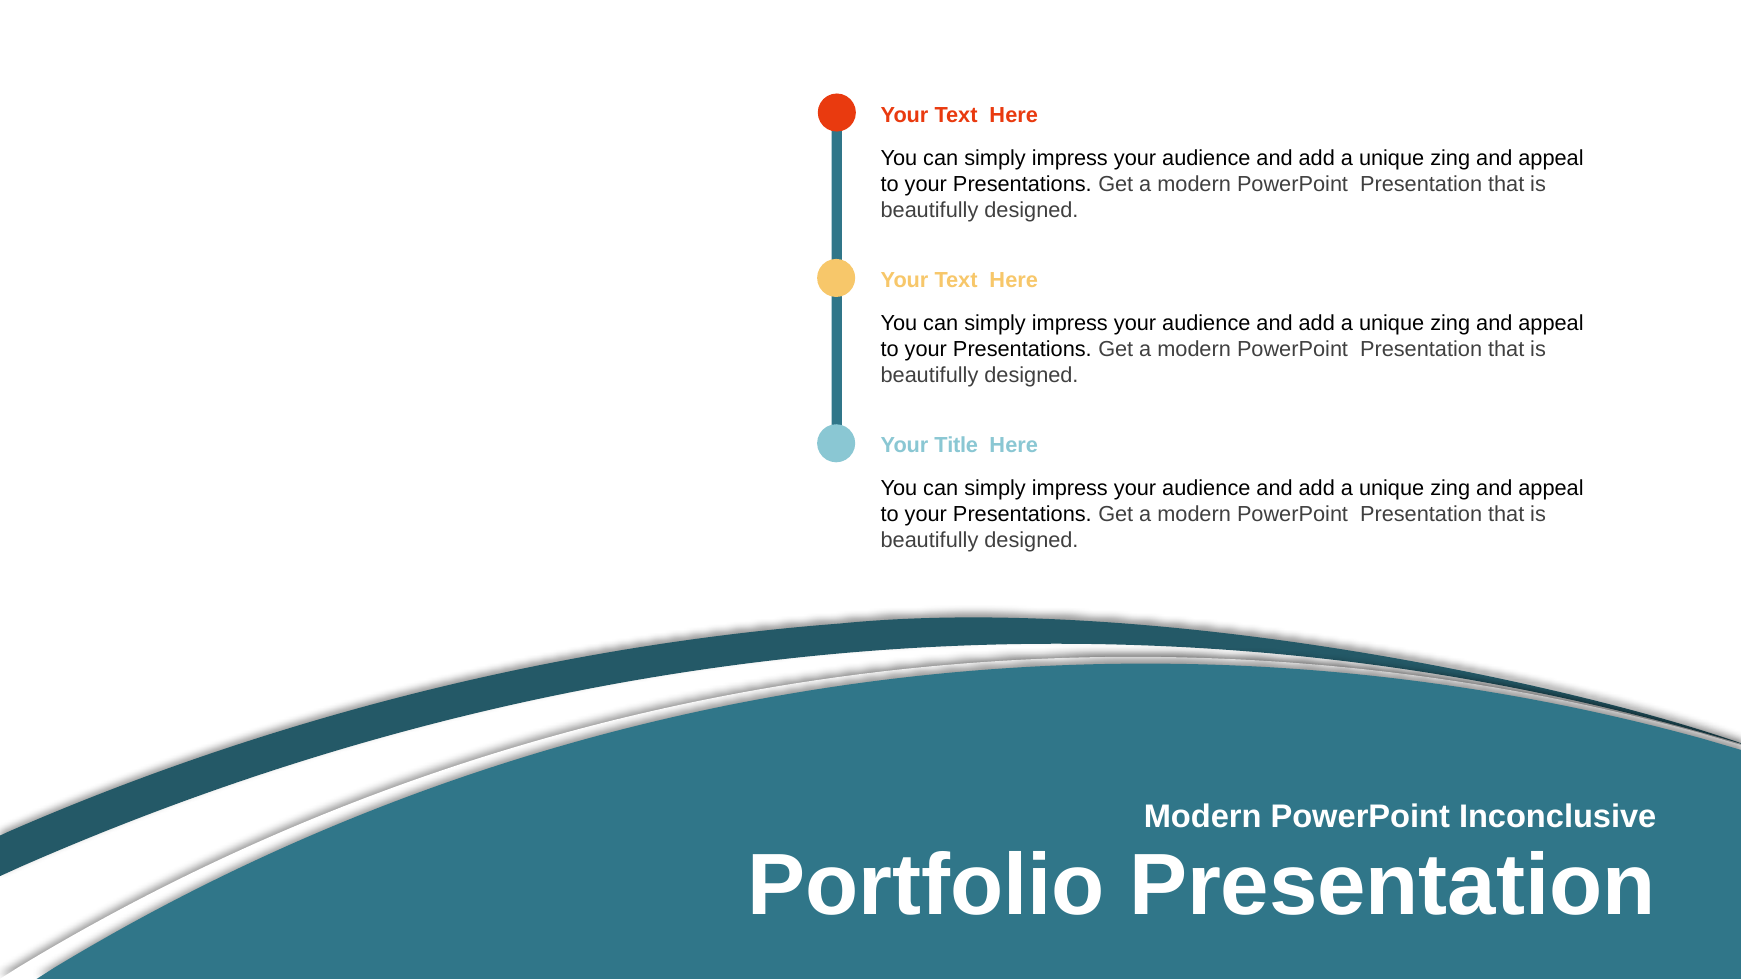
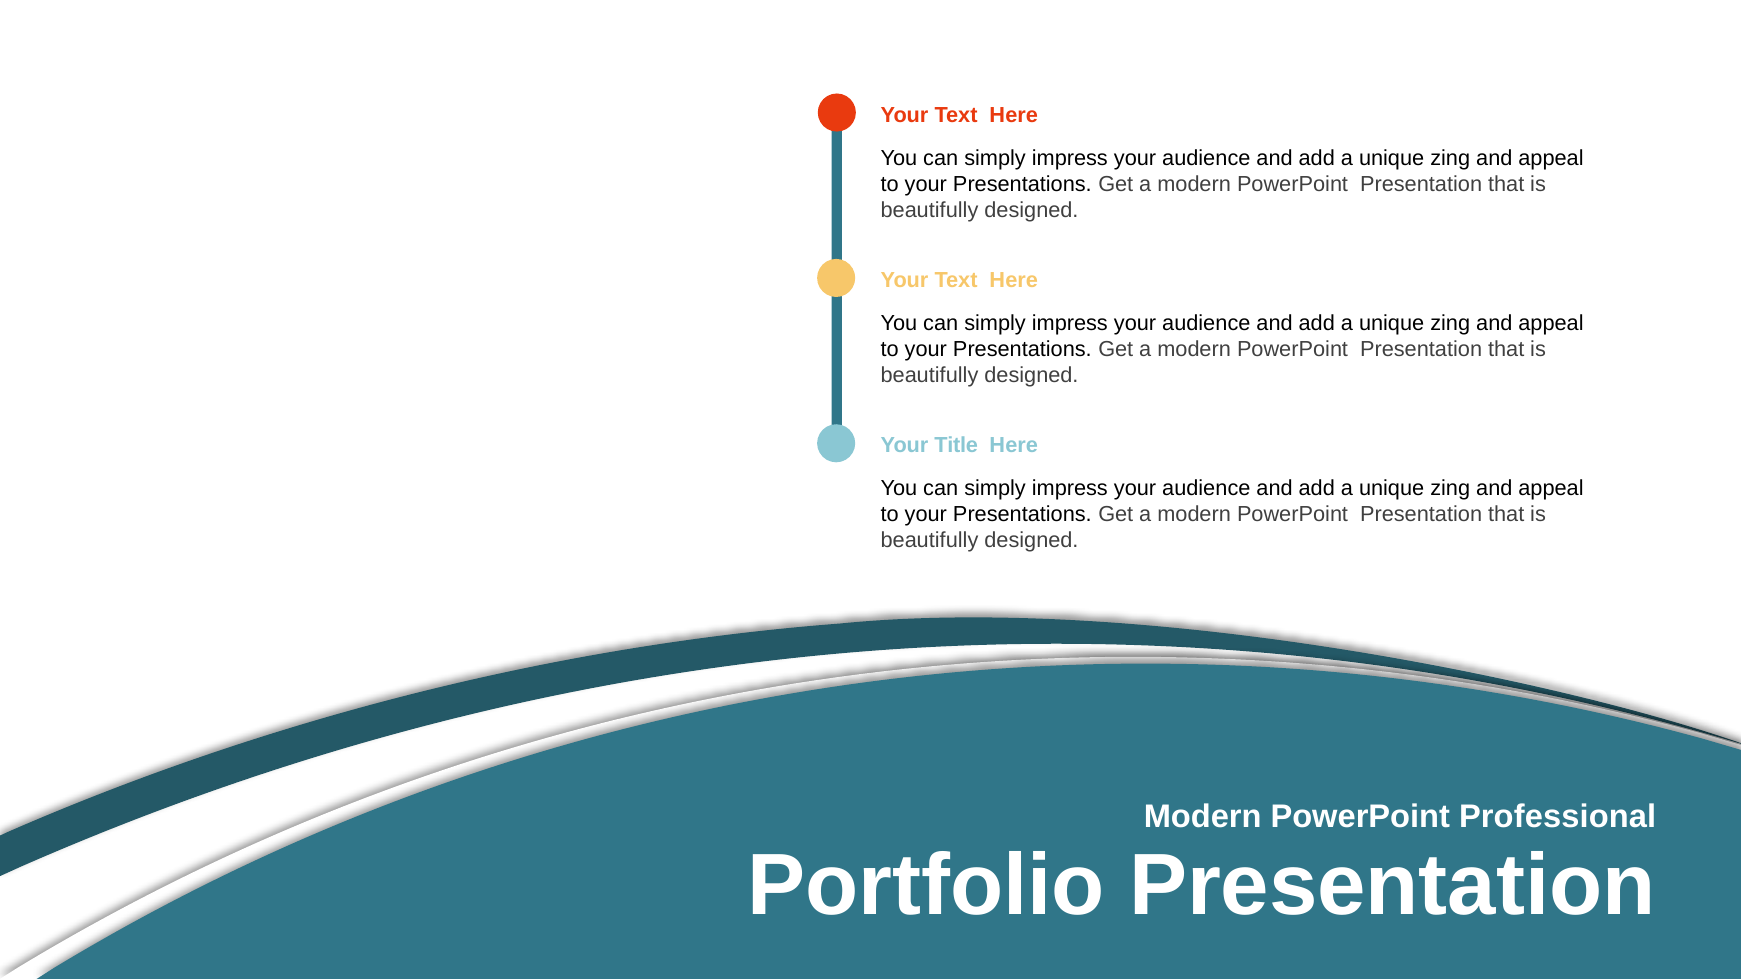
Inconclusive: Inconclusive -> Professional
